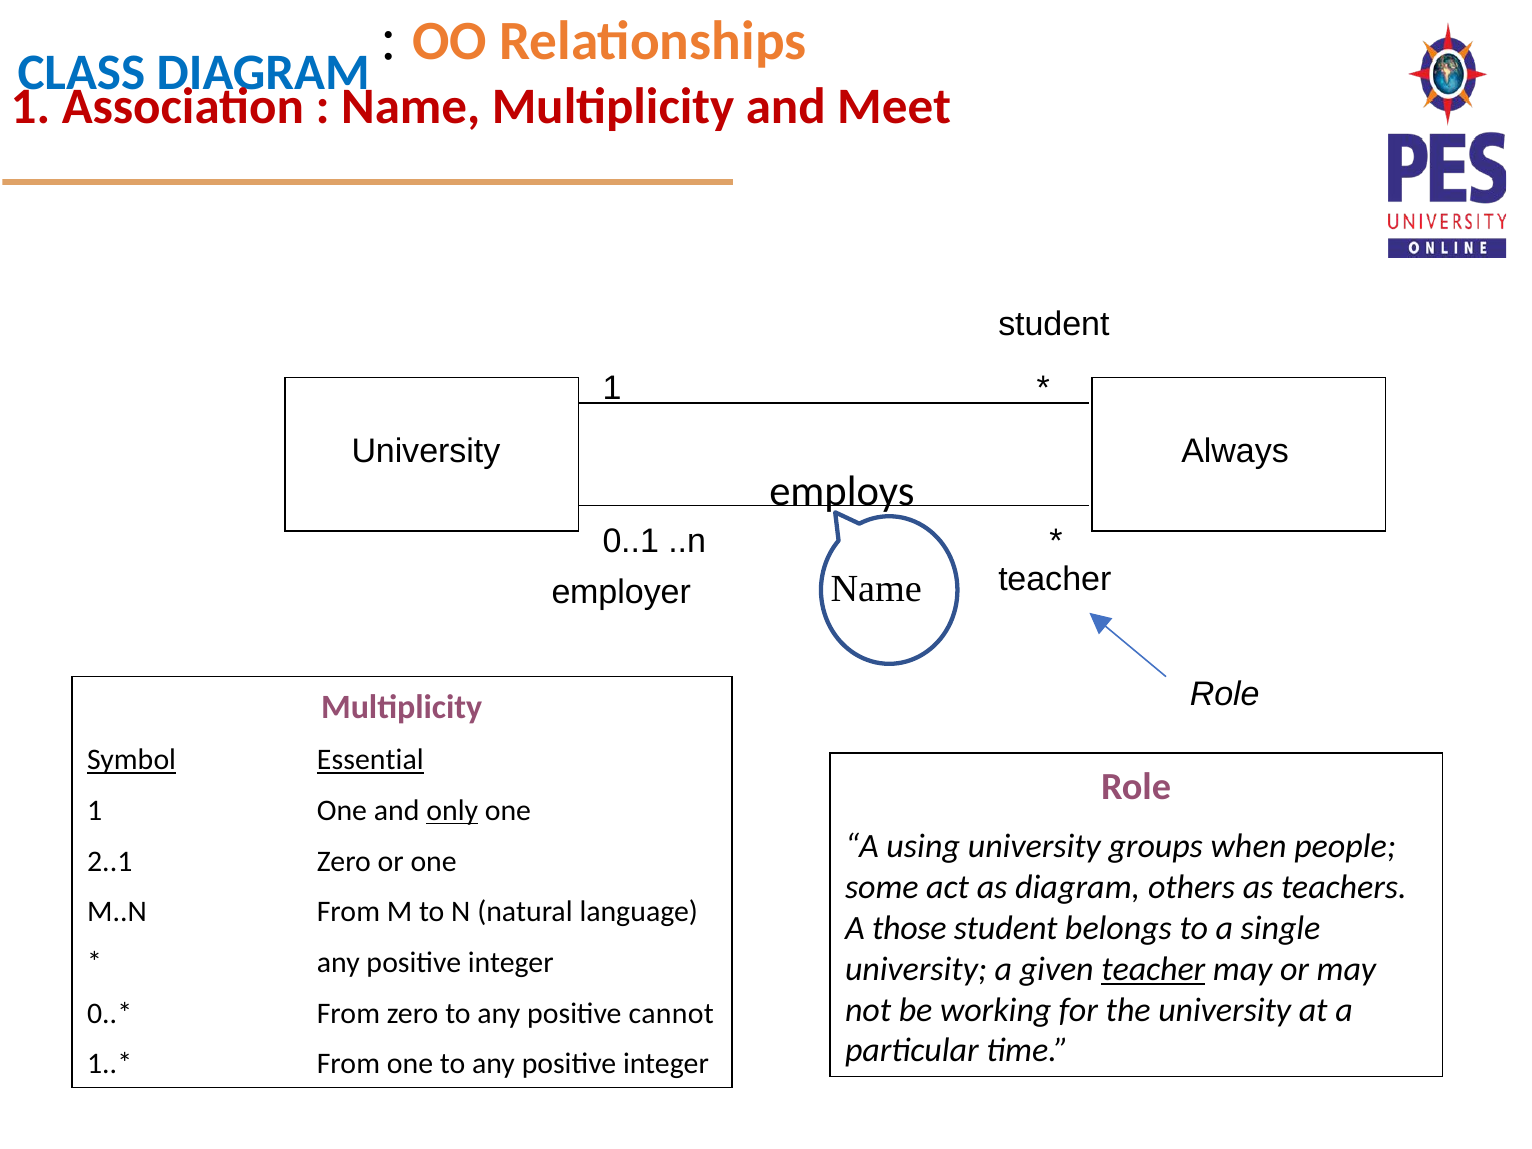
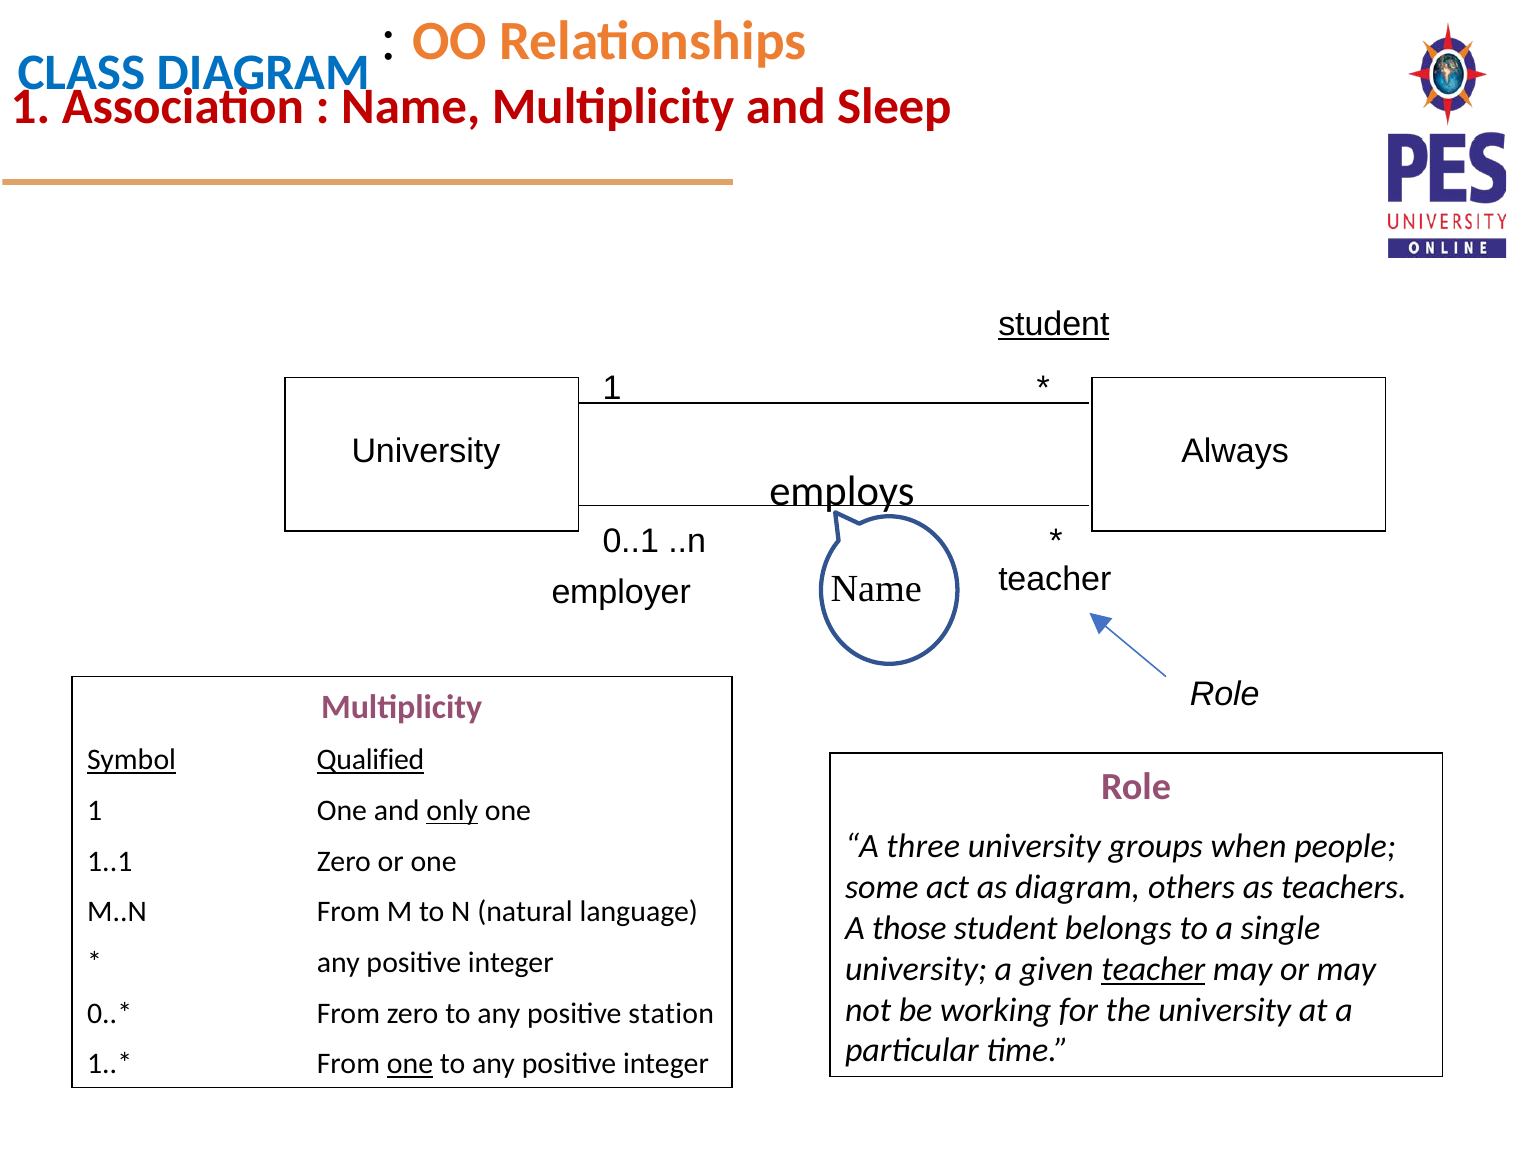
Meet: Meet -> Sleep
student at (1054, 324) underline: none -> present
Essential: Essential -> Qualified
using: using -> three
2..1: 2..1 -> 1..1
cannot: cannot -> station
one at (410, 1064) underline: none -> present
